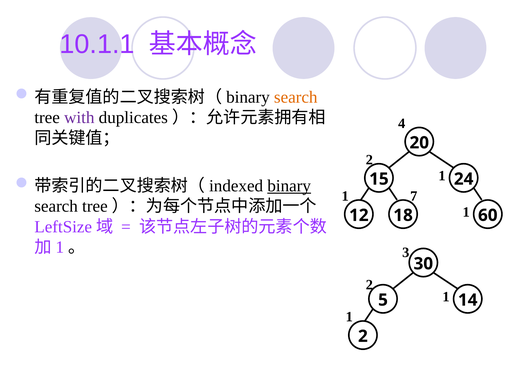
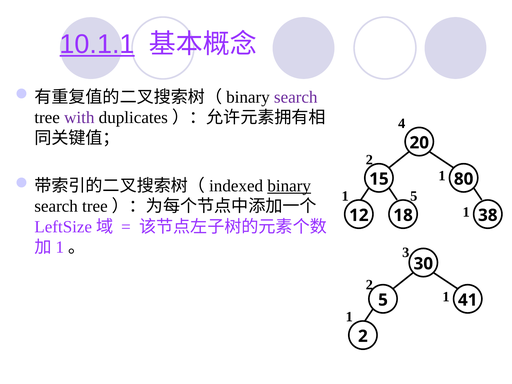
10.1.1 underline: none -> present
search at (296, 97) colour: orange -> purple
24: 24 -> 80
1 7: 7 -> 5
60: 60 -> 38
14: 14 -> 41
